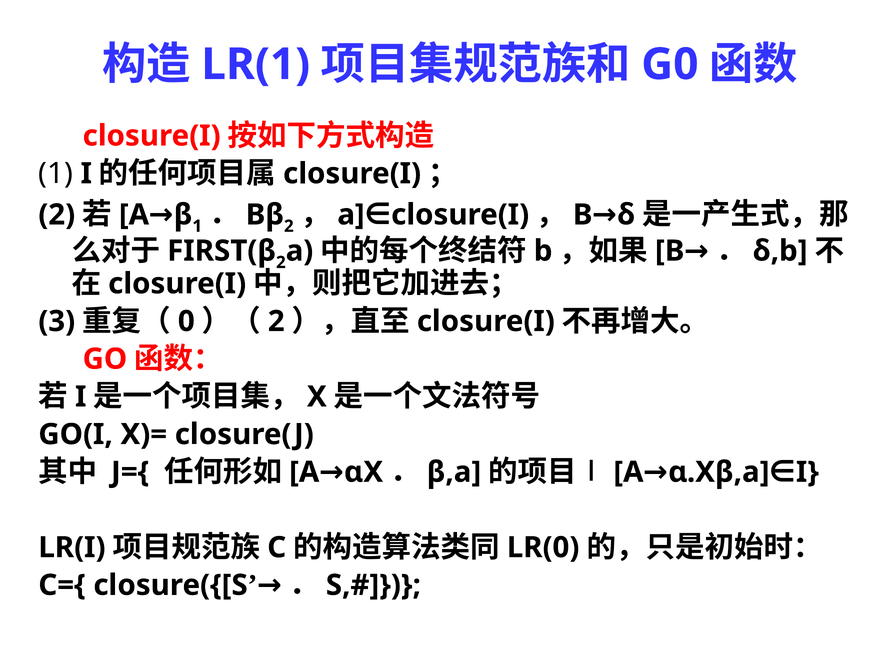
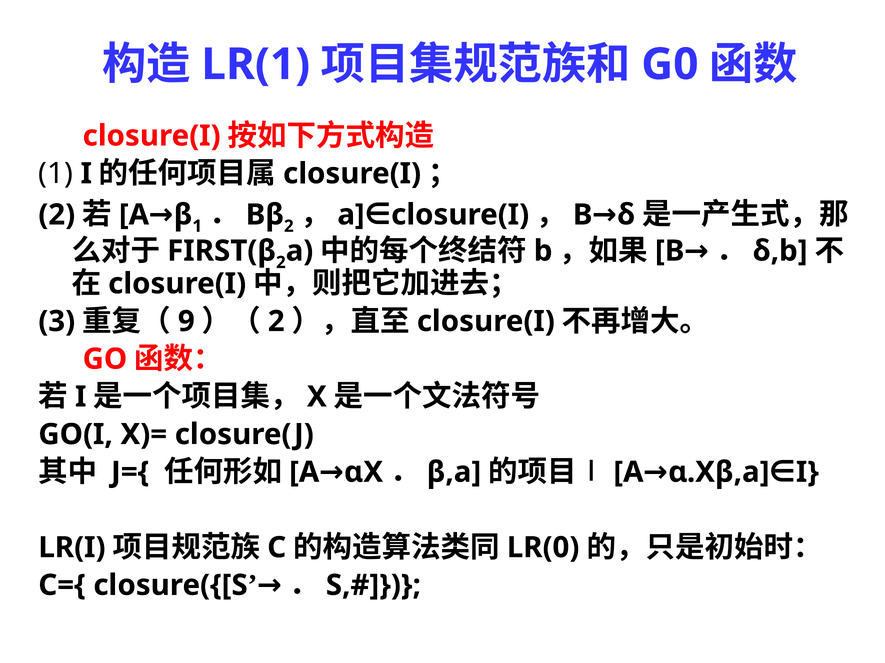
0: 0 -> 9
